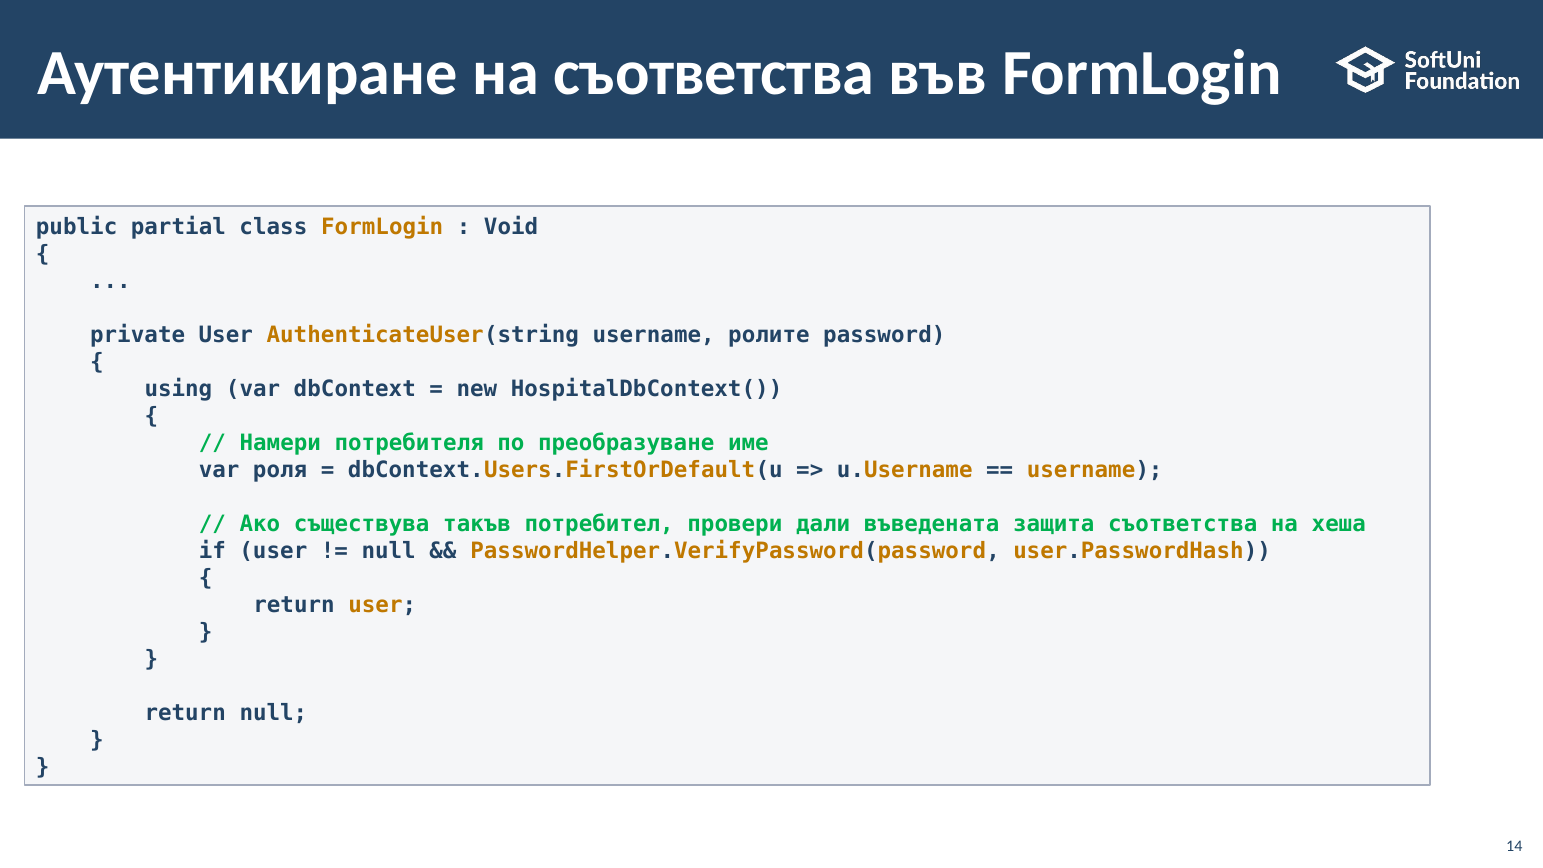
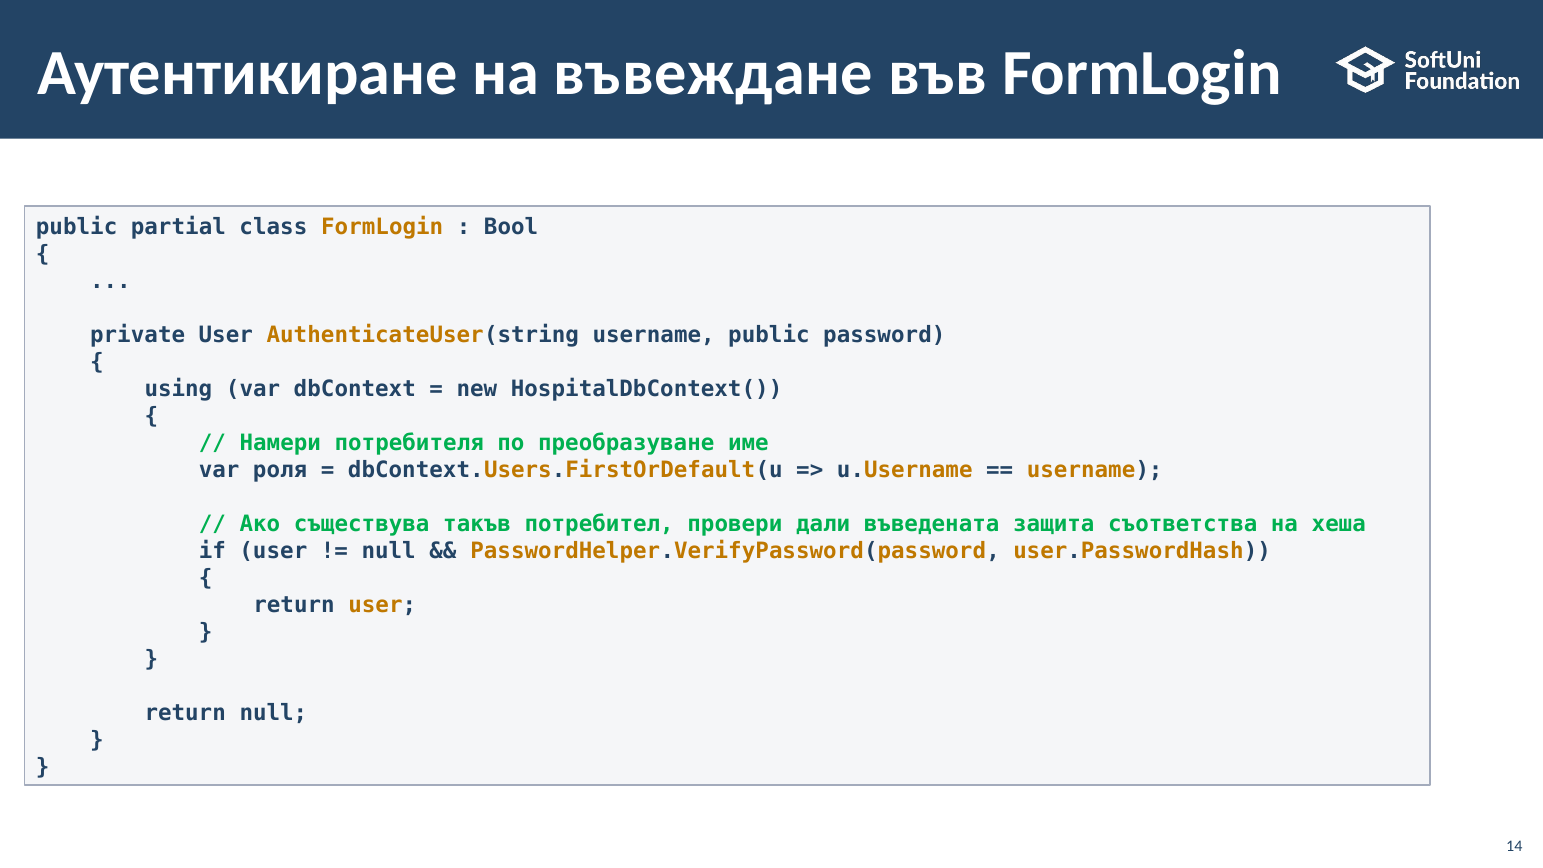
на съответства: съответства -> въвеждане
Void: Void -> Bool
username ролите: ролите -> public
